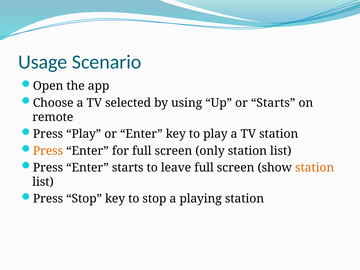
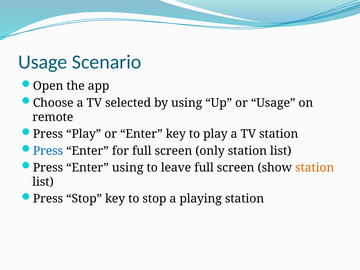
or Starts: Starts -> Usage
Press at (48, 151) colour: orange -> blue
Enter starts: starts -> using
